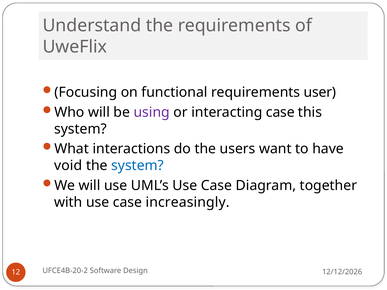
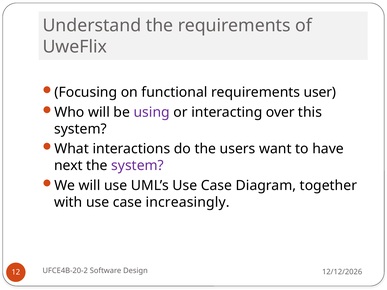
interacting case: case -> over
void: void -> next
system at (138, 166) colour: blue -> purple
